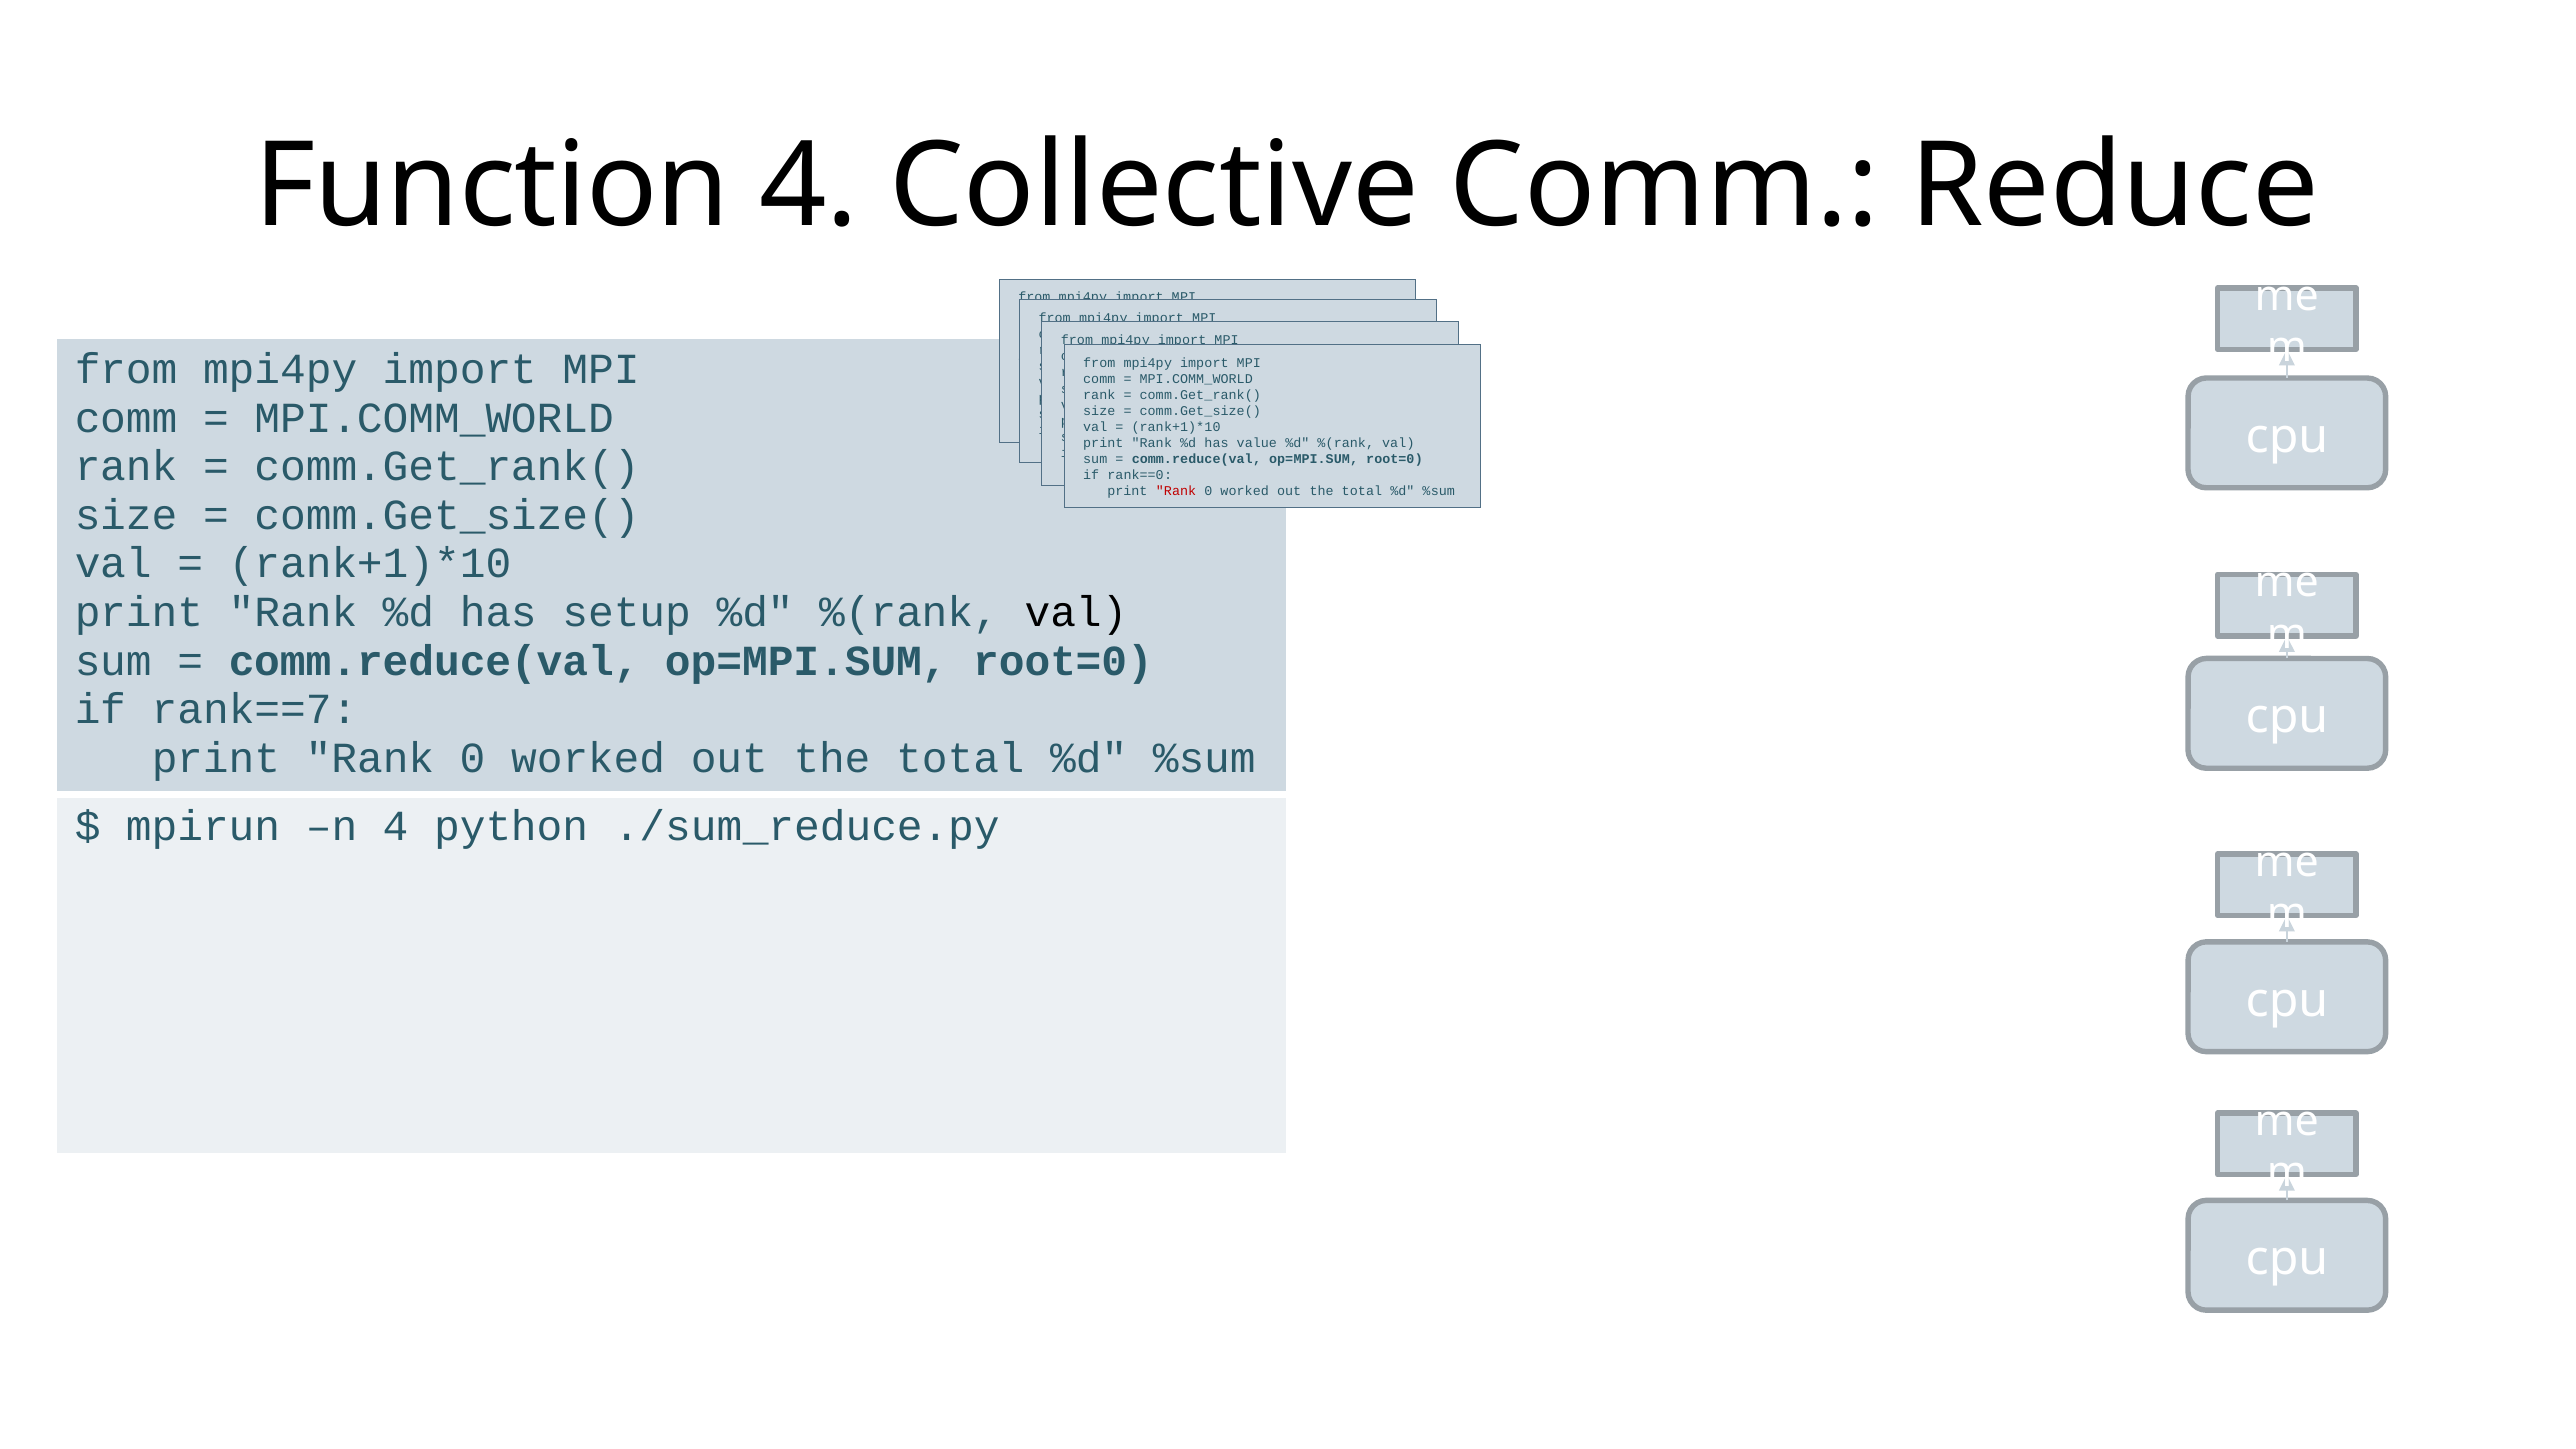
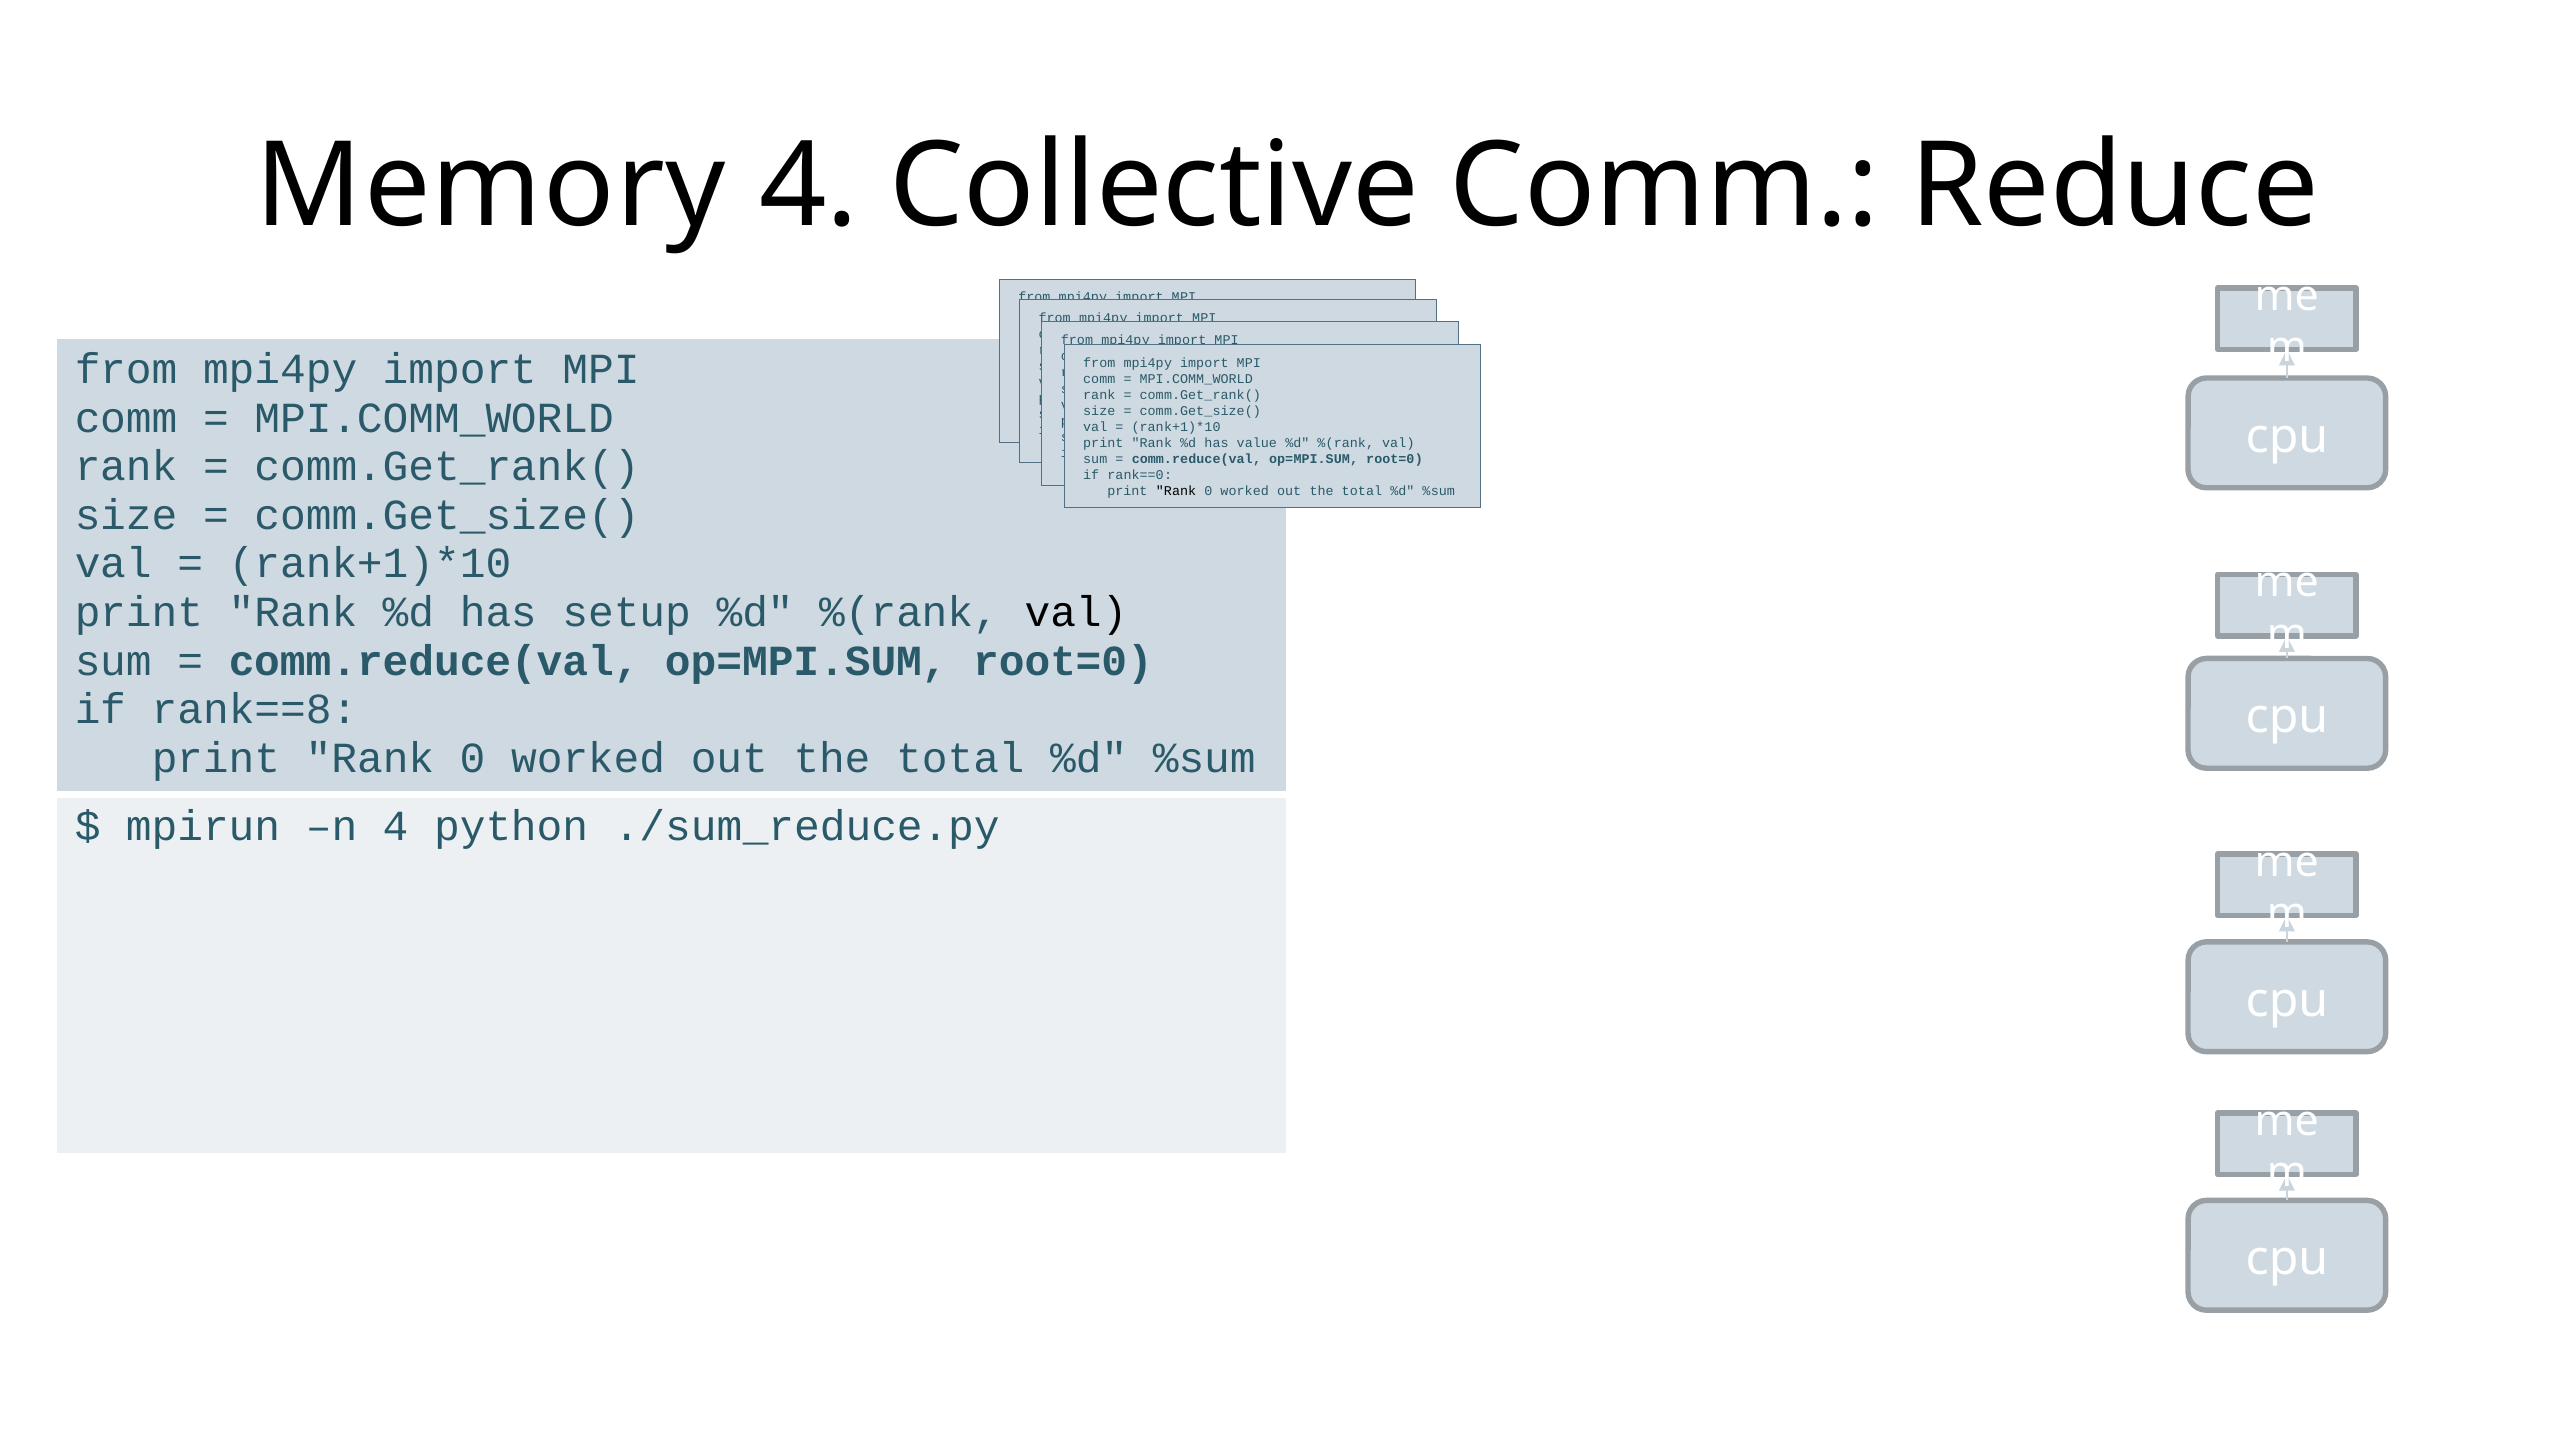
Function: Function -> Memory
Rank at (1176, 491) colour: red -> black
rank==7: rank==7 -> rank==8
